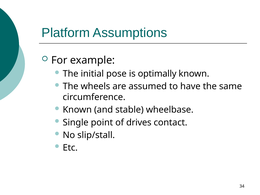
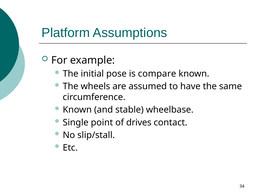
optimally: optimally -> compare
